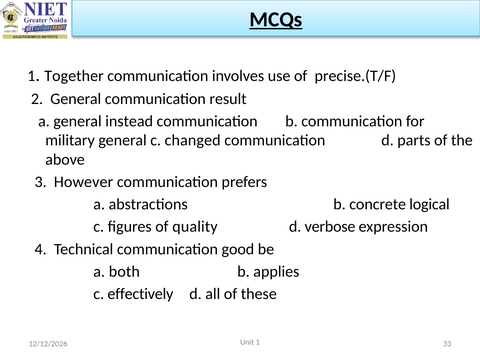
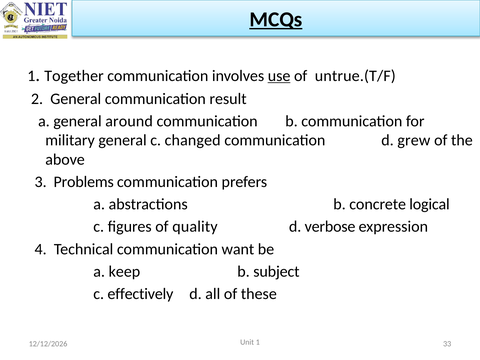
use underline: none -> present
precise.(T/F: precise.(T/F -> untrue.(T/F
instead: instead -> around
parts: parts -> grew
However: However -> Problems
good: good -> want
both: both -> keep
applies: applies -> subject
